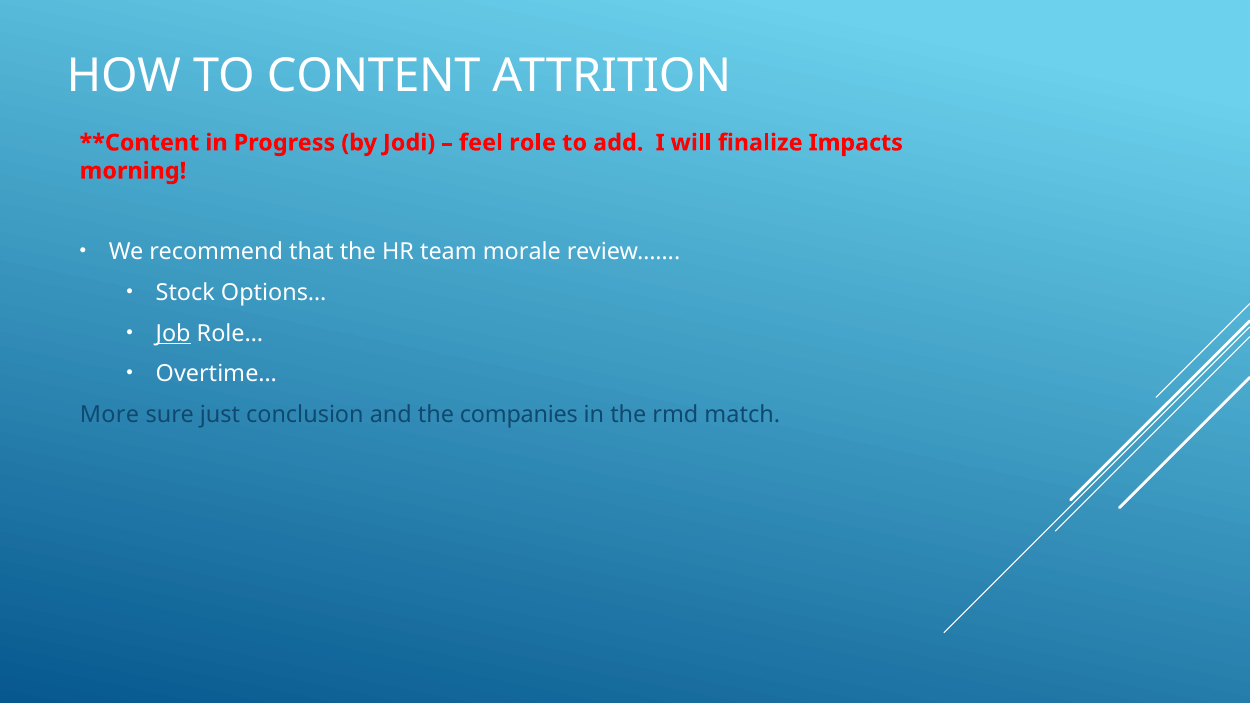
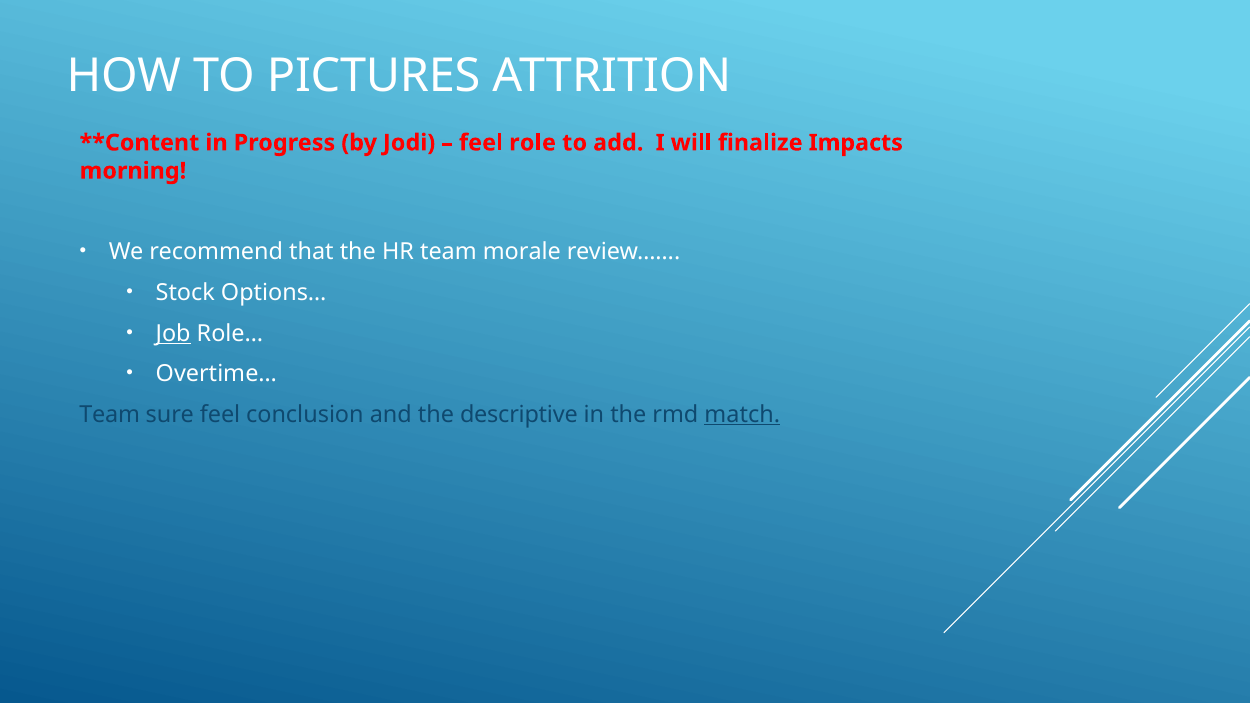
CONTENT: CONTENT -> PICTURES
More at (109, 415): More -> Team
sure just: just -> feel
companies: companies -> descriptive
match underline: none -> present
